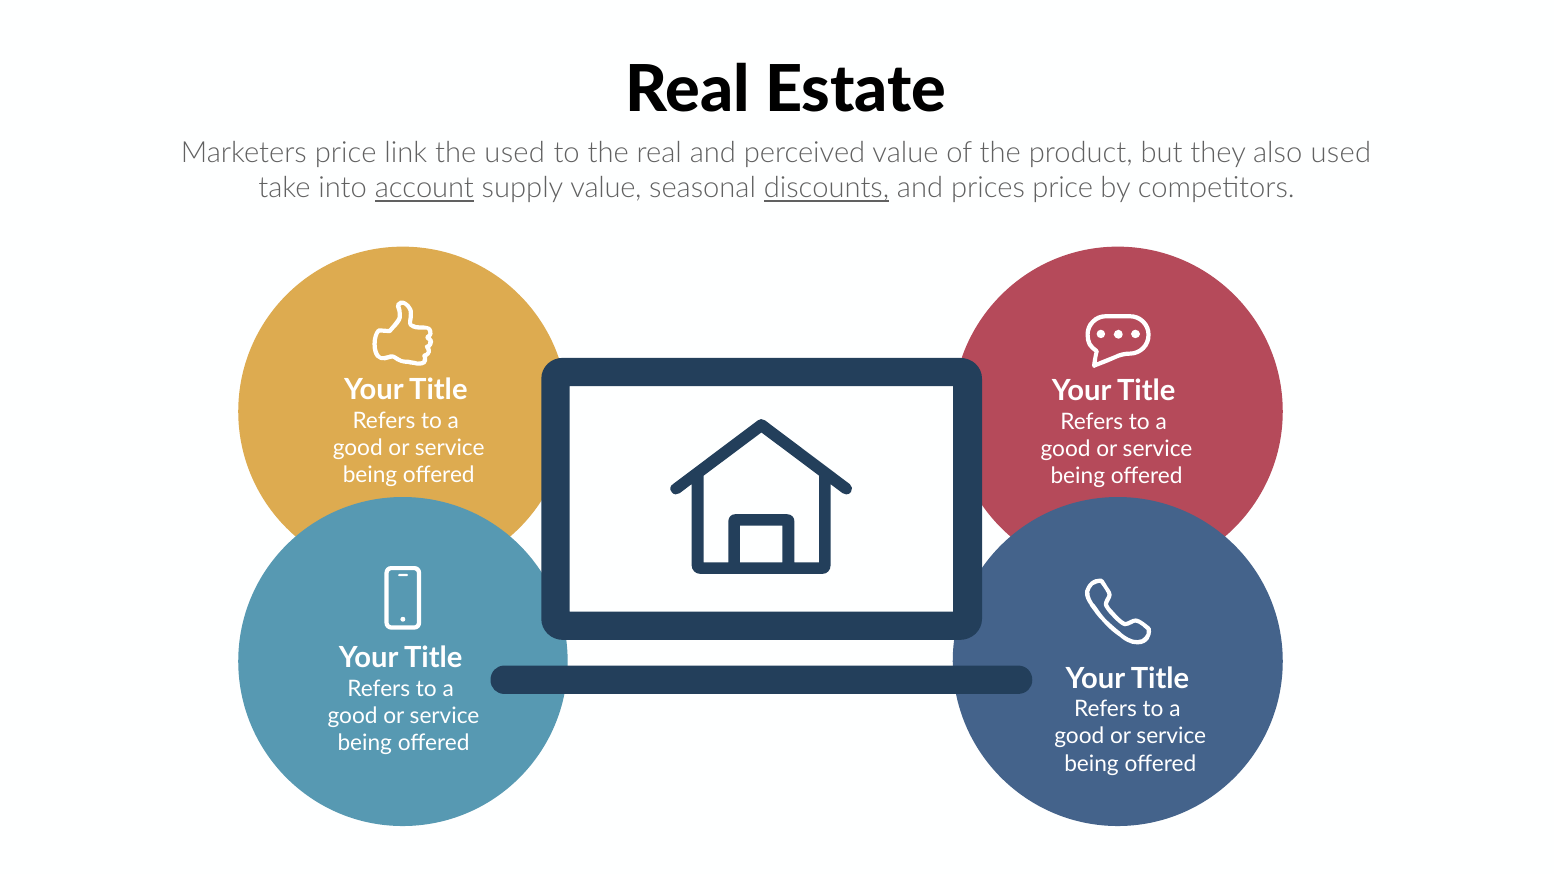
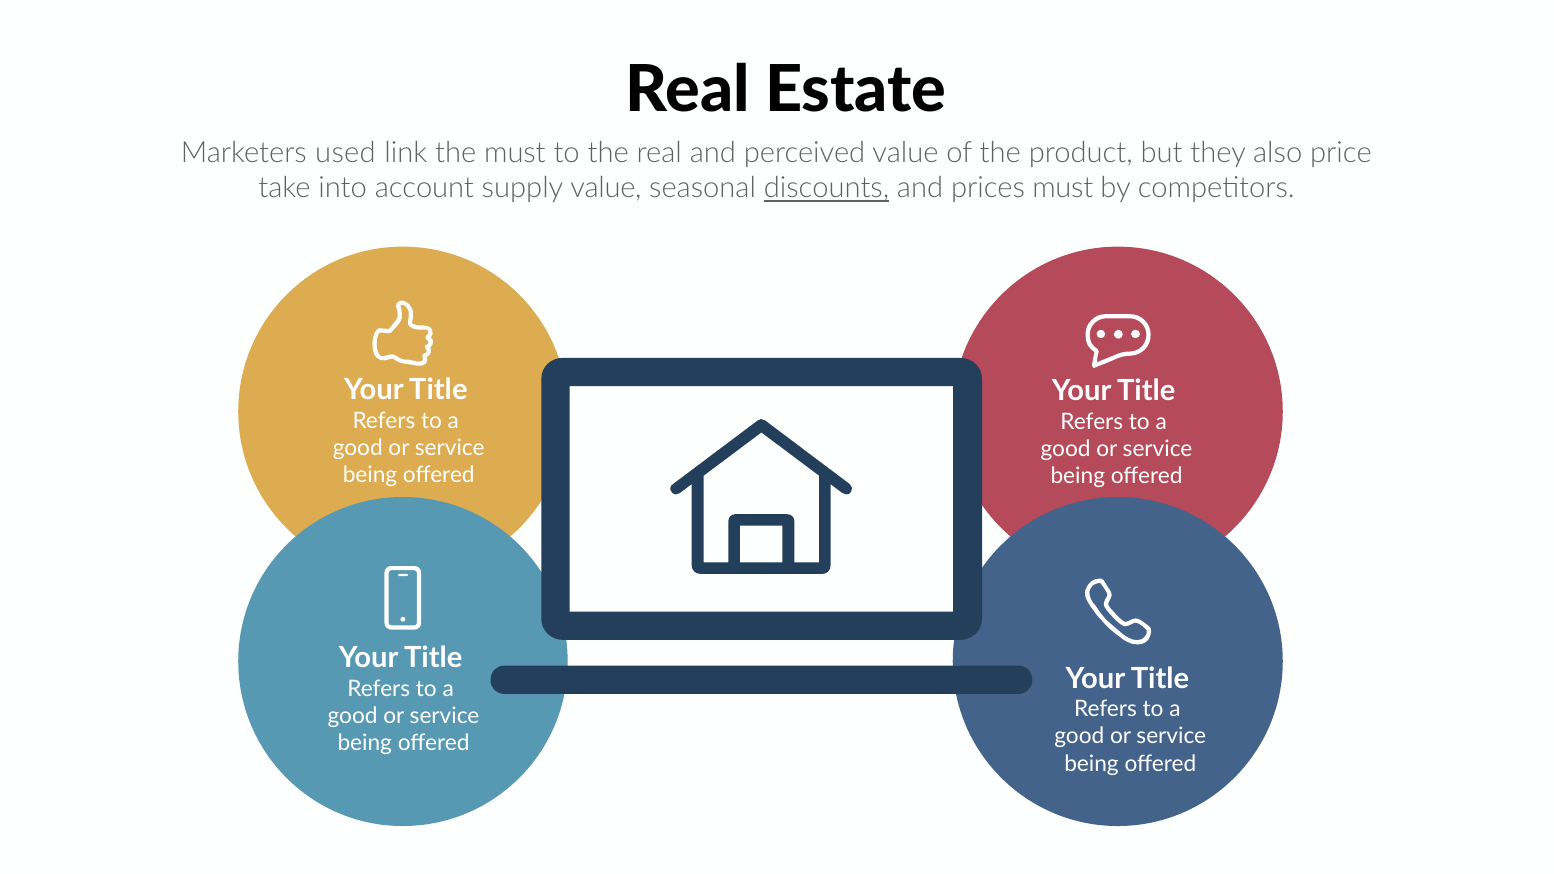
Marketers price: price -> used
the used: used -> must
also used: used -> price
account underline: present -> none
prices price: price -> must
